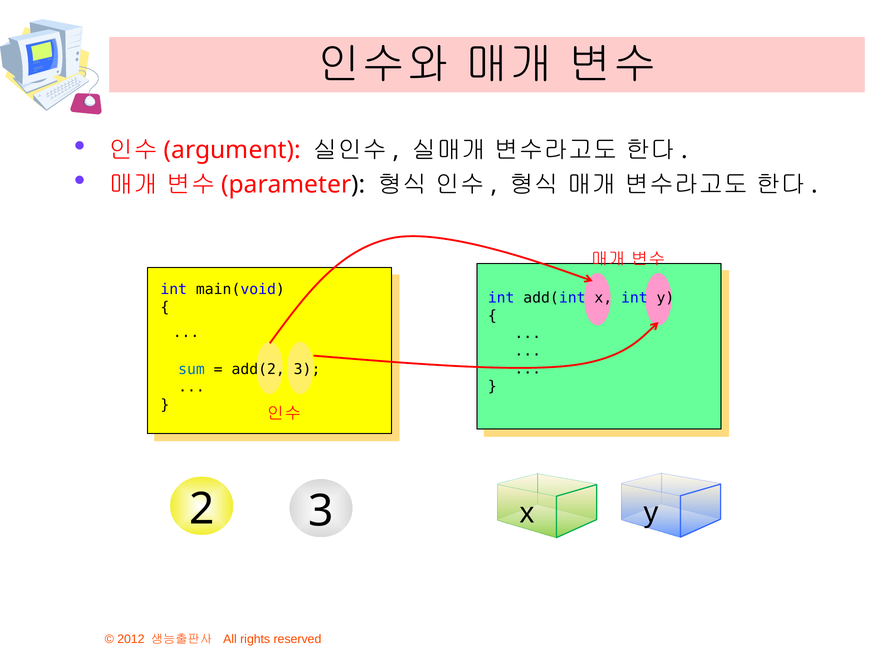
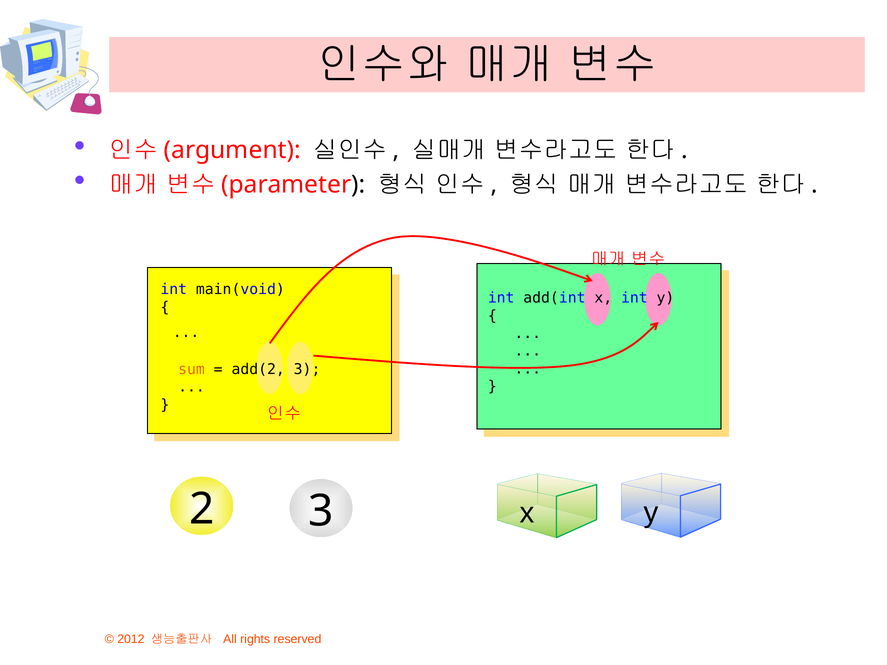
sum colour: blue -> orange
